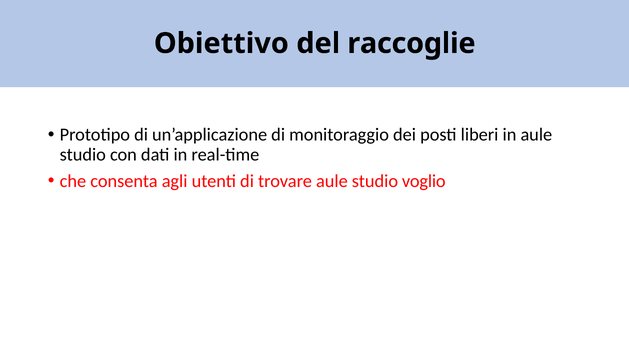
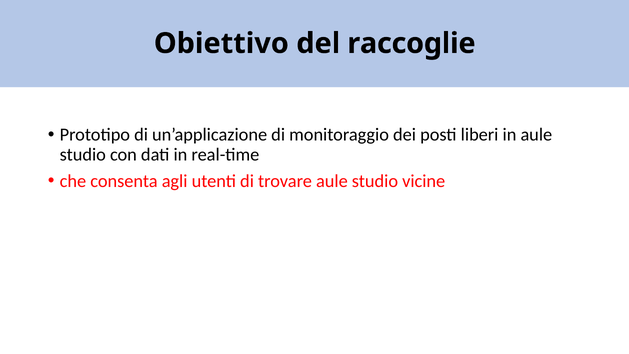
voglio: voglio -> vicine
